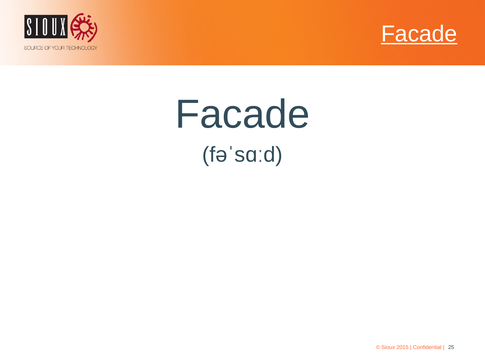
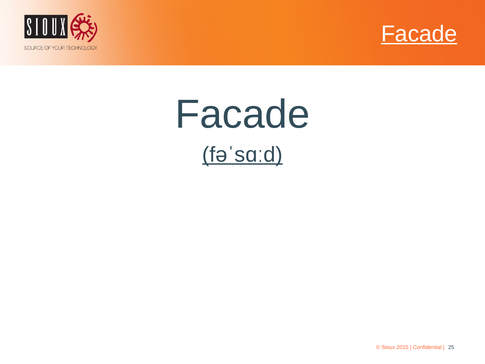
fəˈsɑːd underline: none -> present
